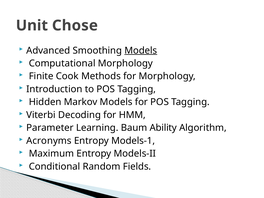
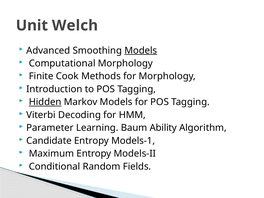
Chose: Chose -> Welch
Hidden underline: none -> present
Acronyms: Acronyms -> Candidate
